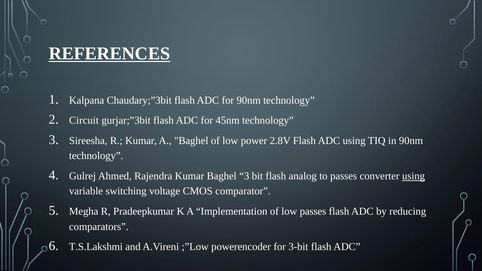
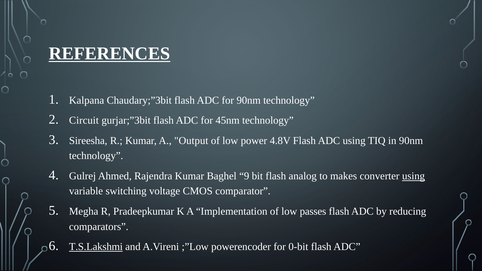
A Baghel: Baghel -> Output
2.8V: 2.8V -> 4.8V
Baghel 3: 3 -> 9
to passes: passes -> makes
T.S.Lakshmi underline: none -> present
3-bit: 3-bit -> 0-bit
